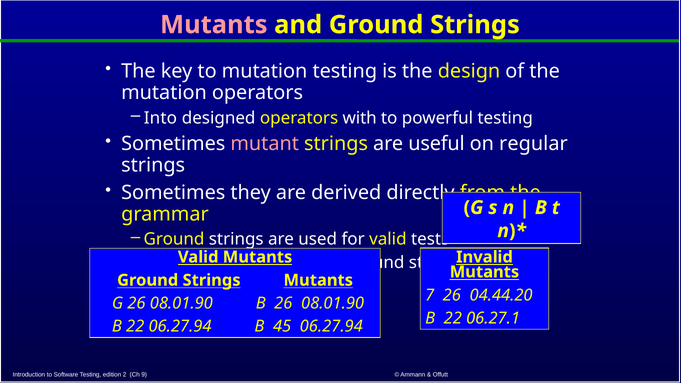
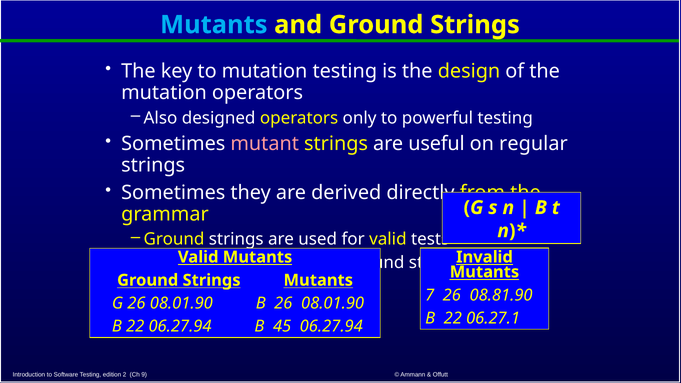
Mutants at (214, 25) colour: pink -> light blue
Into: Into -> Also
with: with -> only
04.44.20: 04.44.20 -> 08.81.90
